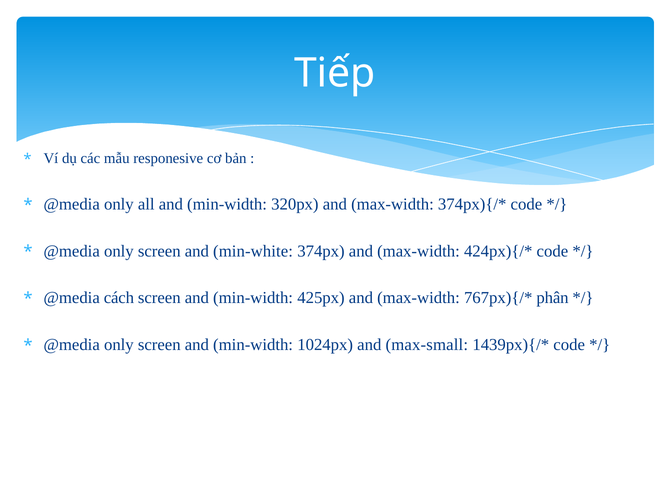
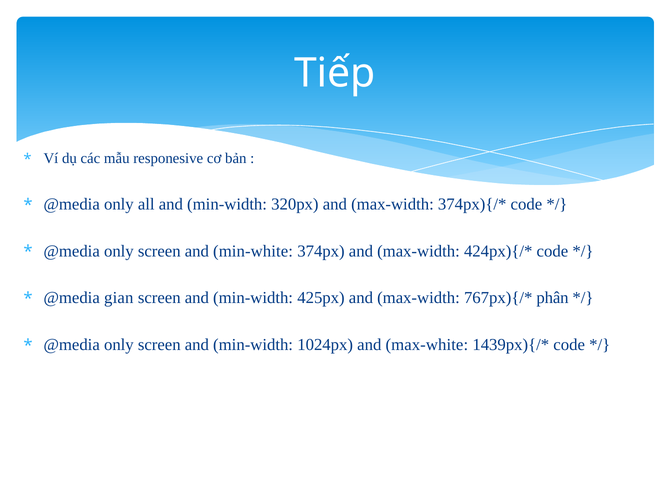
cách: cách -> gian
max-small: max-small -> max-white
